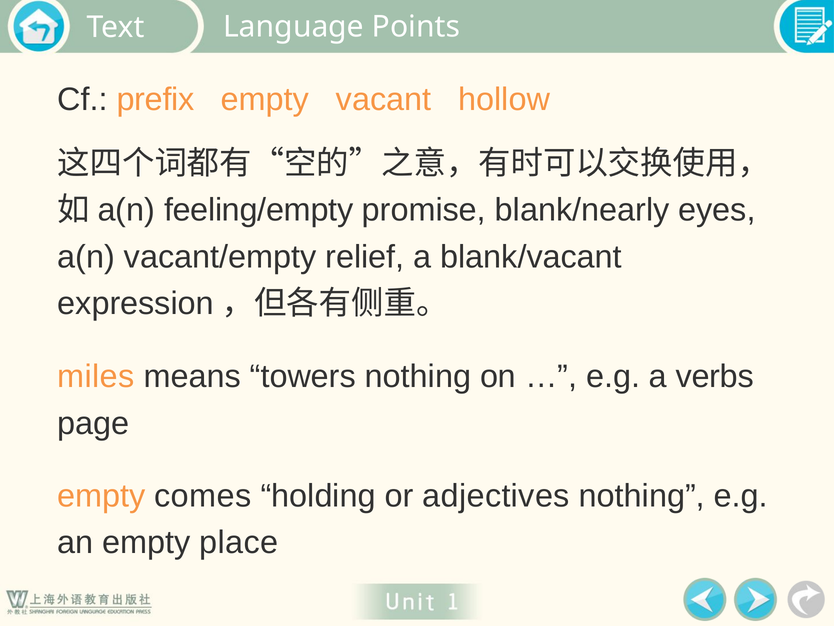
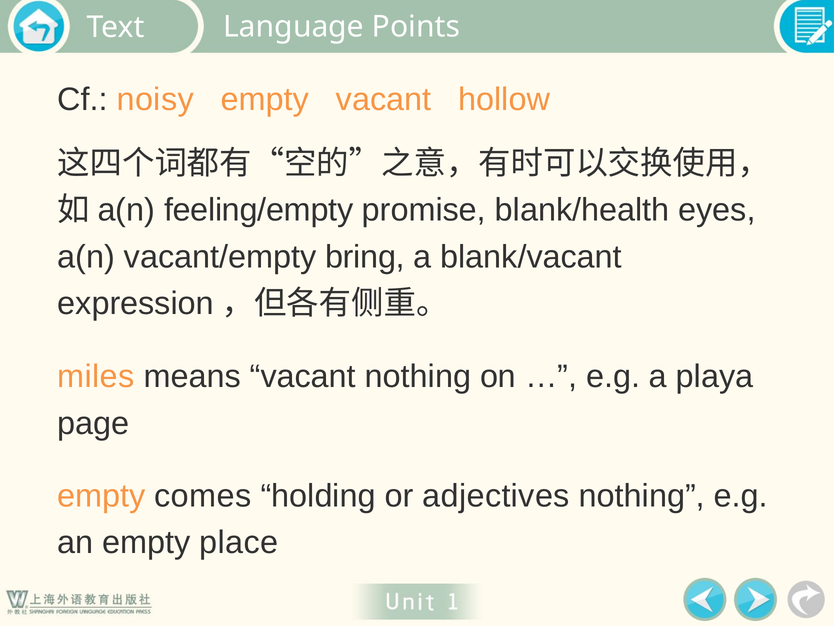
prefix: prefix -> noisy
blank/nearly: blank/nearly -> blank/health
relief: relief -> bring
means towers: towers -> vacant
verbs: verbs -> playa
